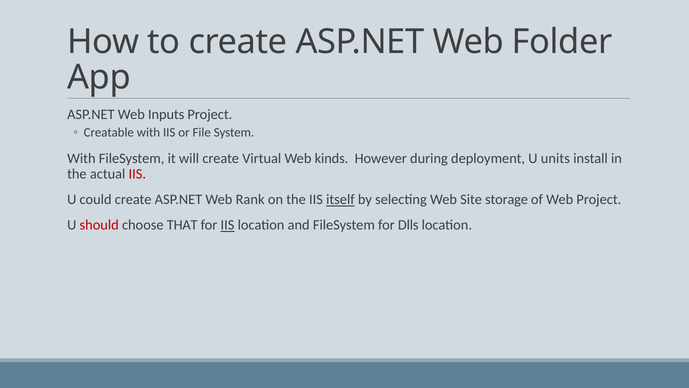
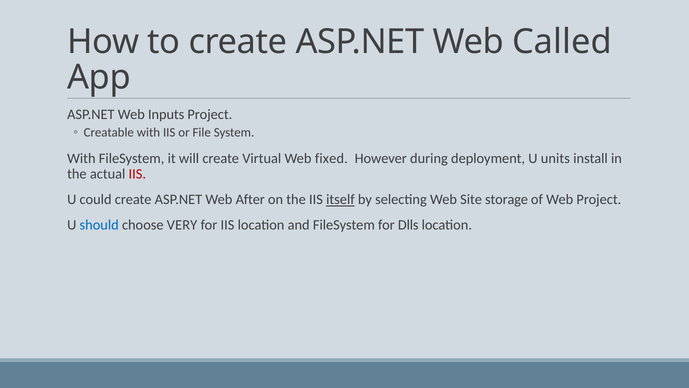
Folder: Folder -> Called
kinds: kinds -> fixed
Rank: Rank -> After
should colour: red -> blue
THAT: THAT -> VERY
IIS at (227, 225) underline: present -> none
